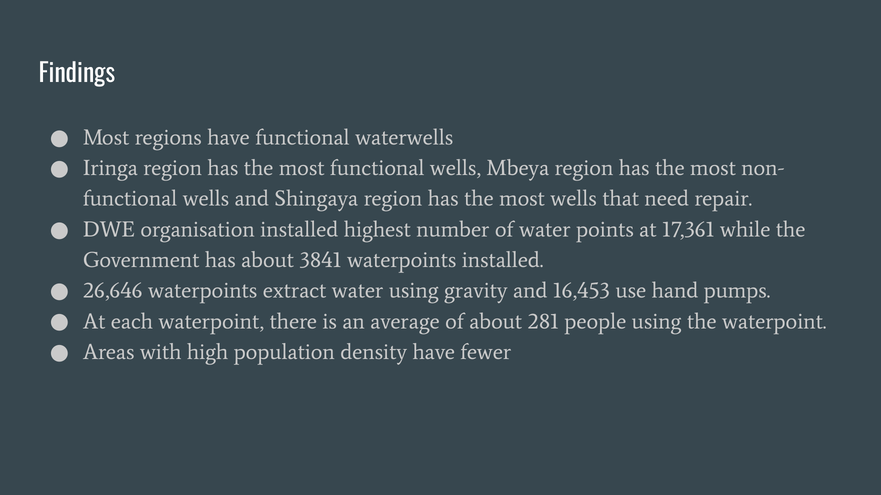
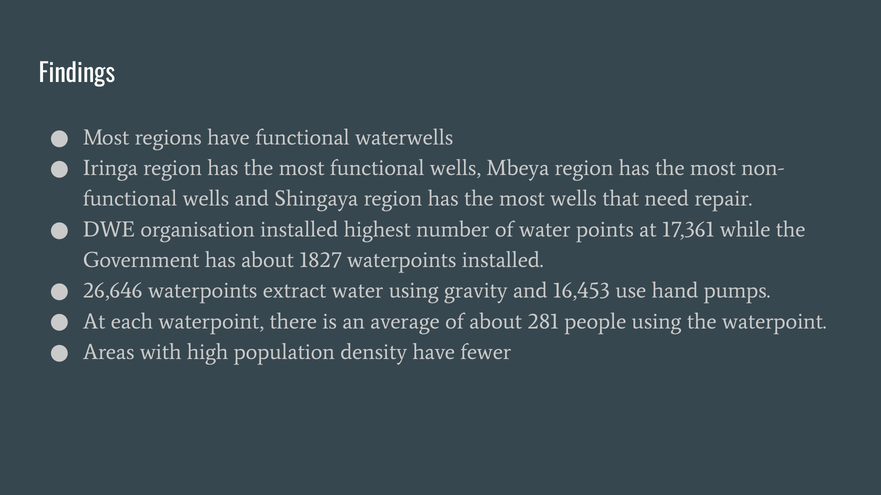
3841: 3841 -> 1827
